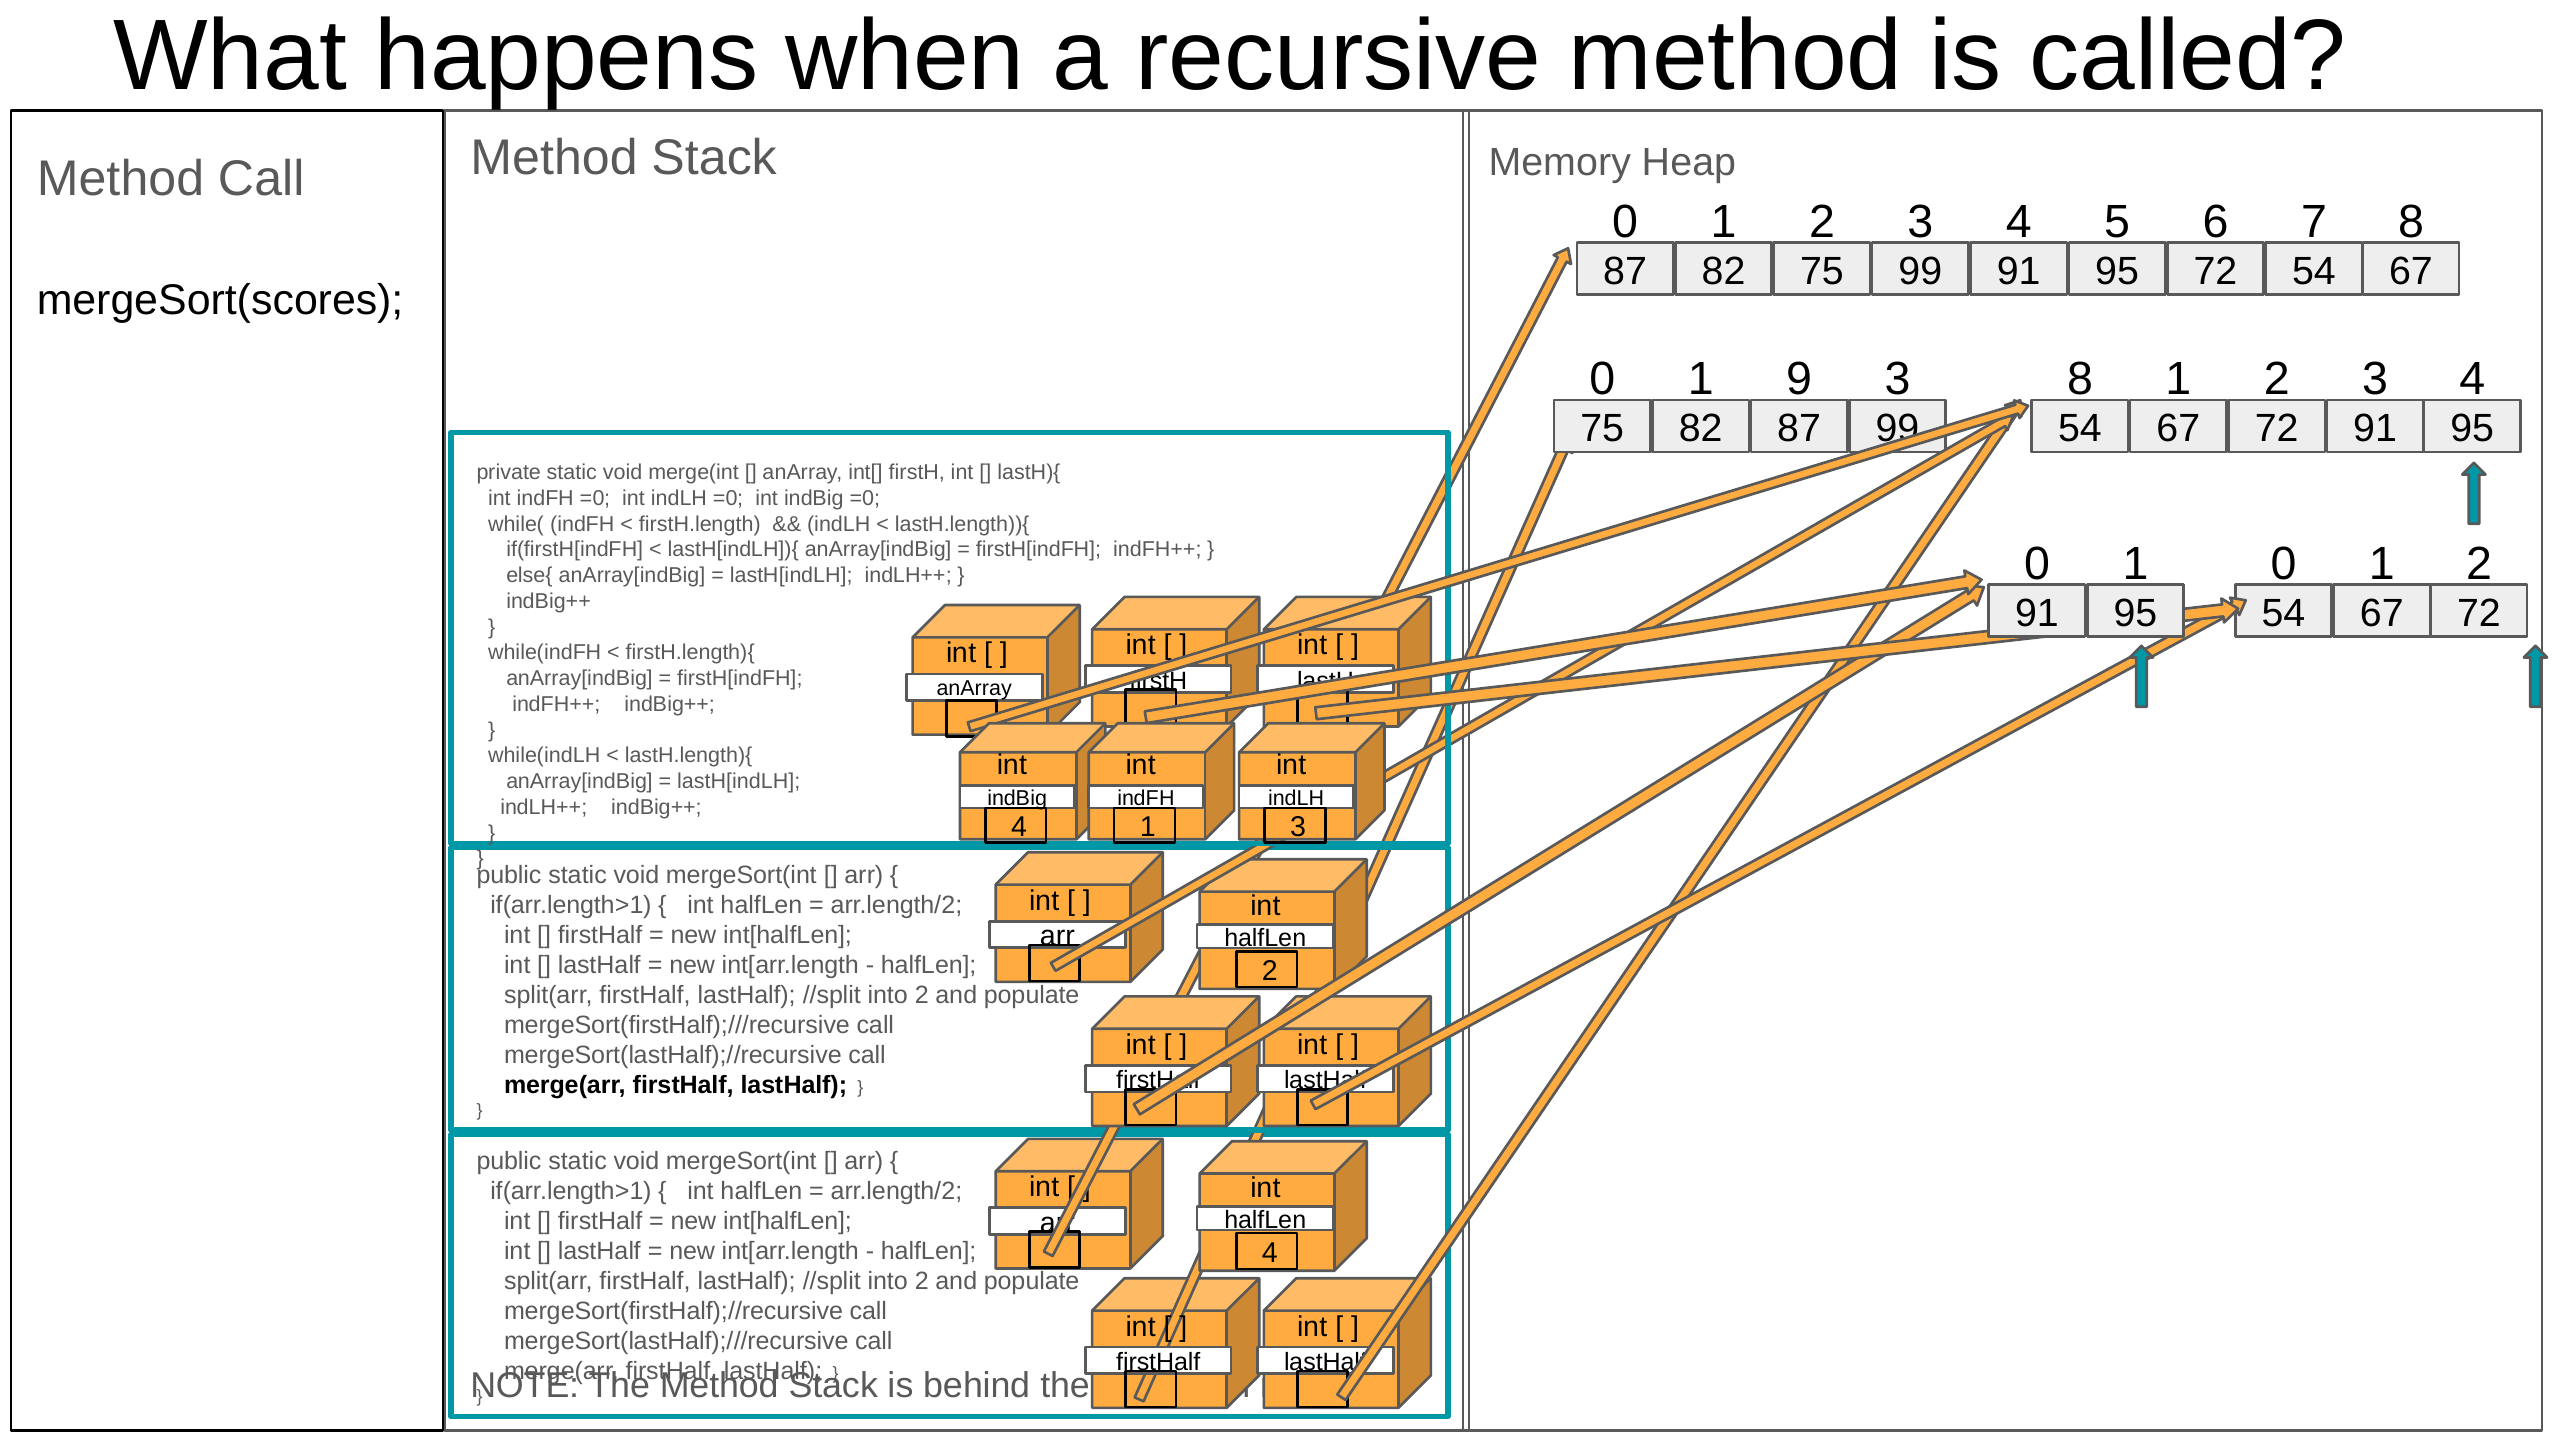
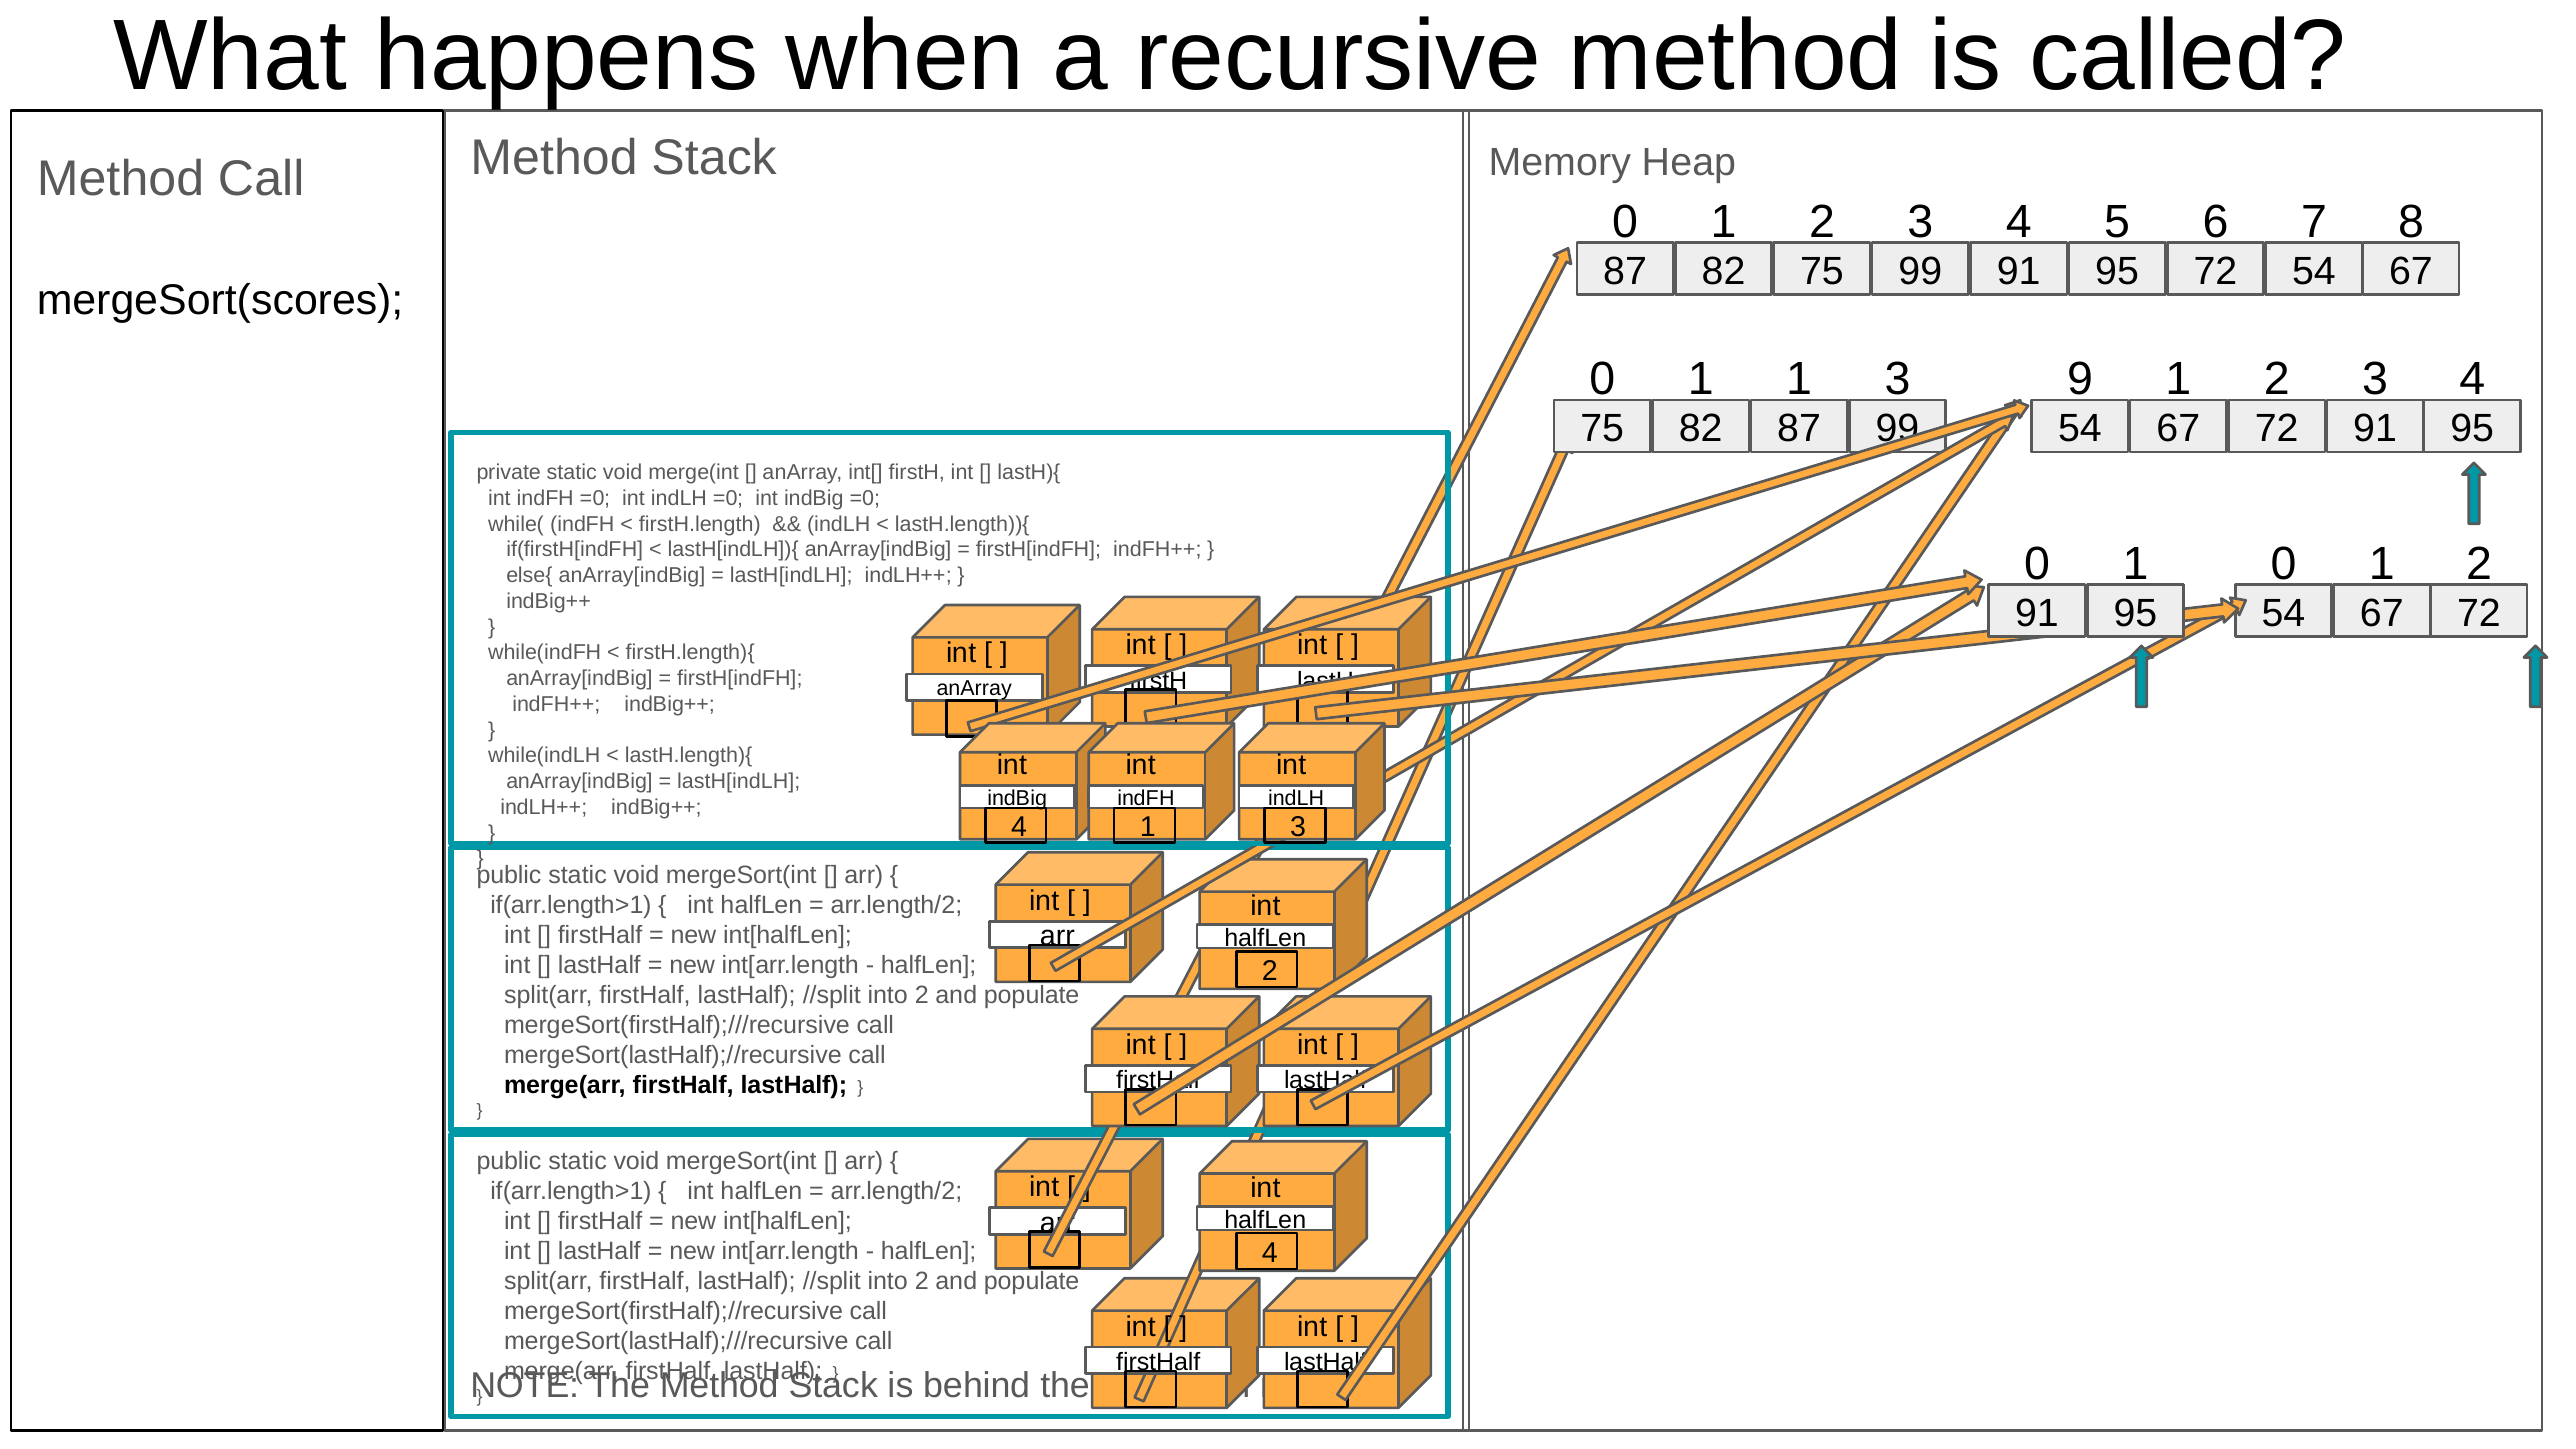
1 9: 9 -> 1
3 8: 8 -> 9
